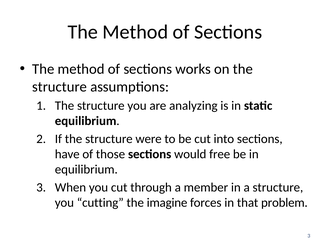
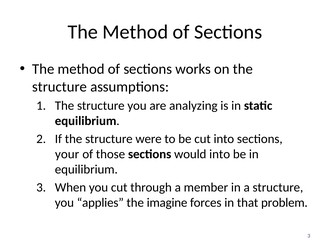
have: have -> your
would free: free -> into
cutting: cutting -> applies
